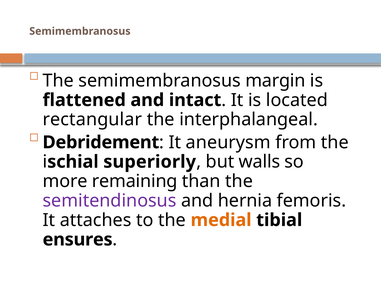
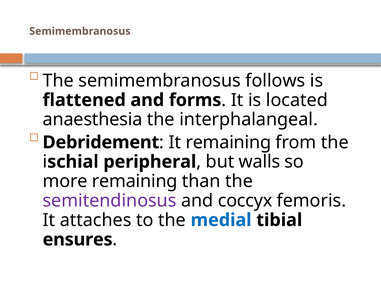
margin: margin -> follows
intact: intact -> forms
rectangular: rectangular -> anaesthesia
It aneurysm: aneurysm -> remaining
superiorly: superiorly -> peripheral
hernia: hernia -> coccyx
medial colour: orange -> blue
